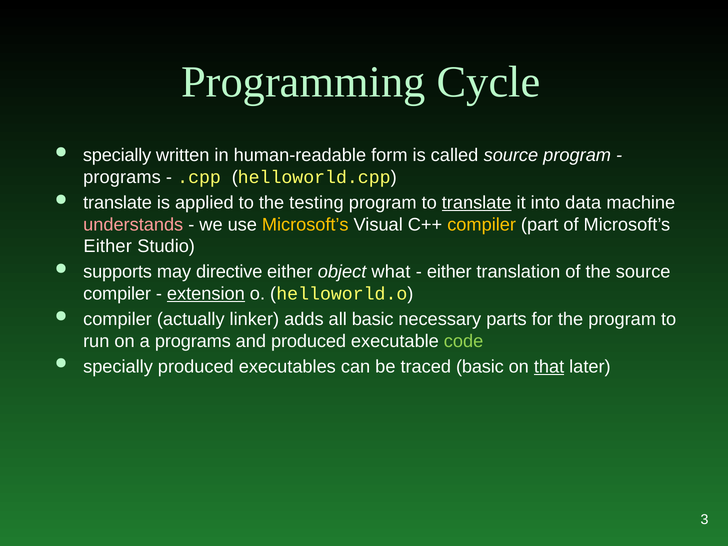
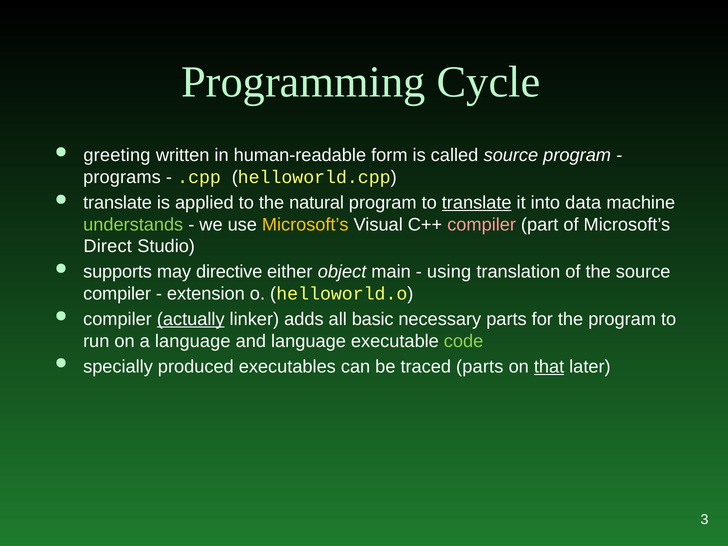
specially at (117, 155): specially -> greeting
testing: testing -> natural
understands colour: pink -> light green
compiler at (482, 225) colour: yellow -> pink
Either at (108, 246): Either -> Direct
what: what -> main
either at (449, 272): either -> using
extension underline: present -> none
actually underline: none -> present
a programs: programs -> language
and produced: produced -> language
traced basic: basic -> parts
